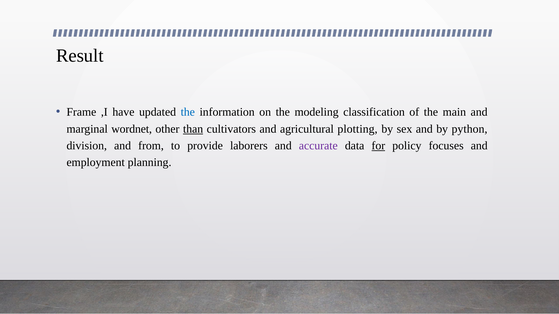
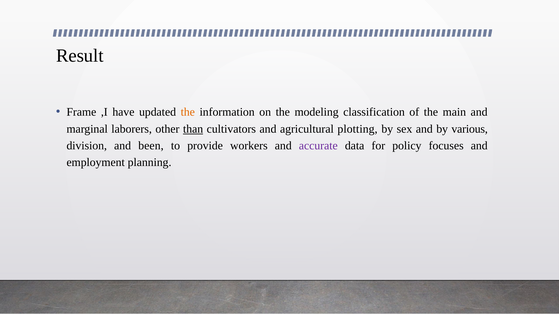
the at (188, 112) colour: blue -> orange
wordnet: wordnet -> laborers
python: python -> various
from: from -> been
laborers: laborers -> workers
for underline: present -> none
